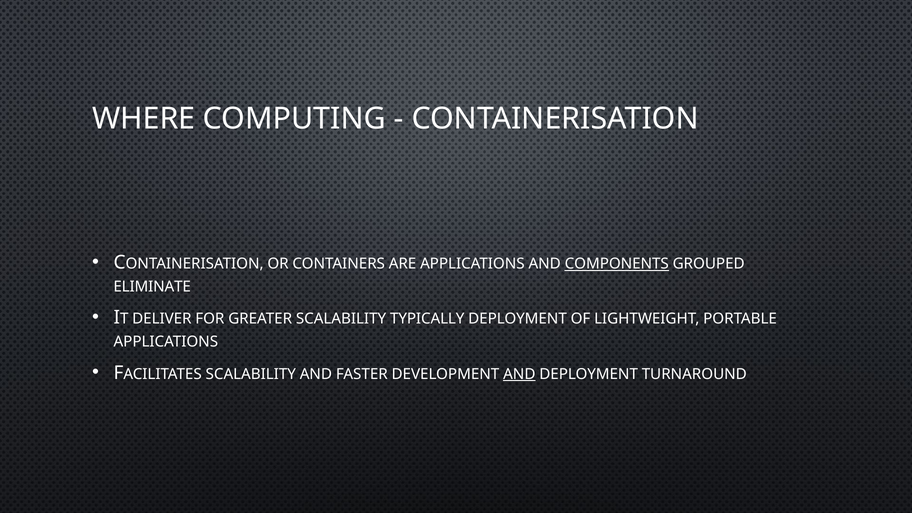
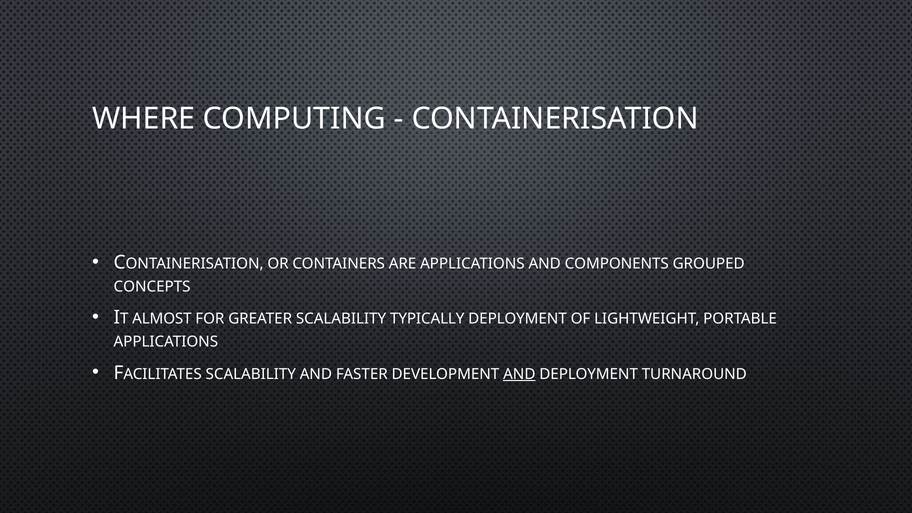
COMPONENTS underline: present -> none
ELIMINATE: ELIMINATE -> CONCEPTS
DELIVER: DELIVER -> ALMOST
